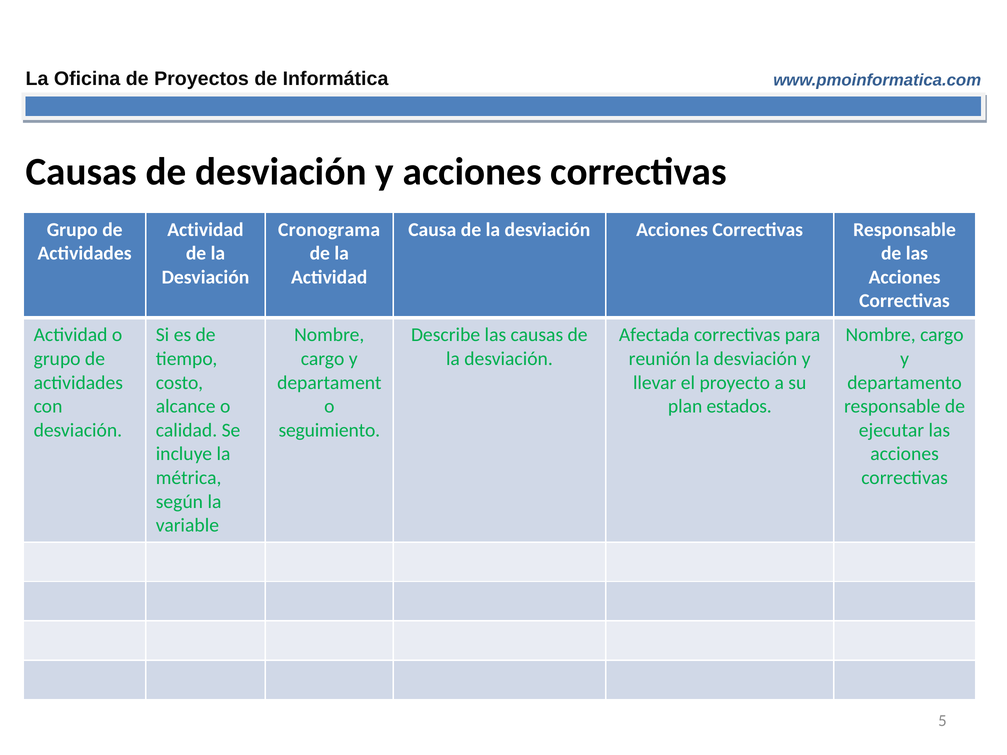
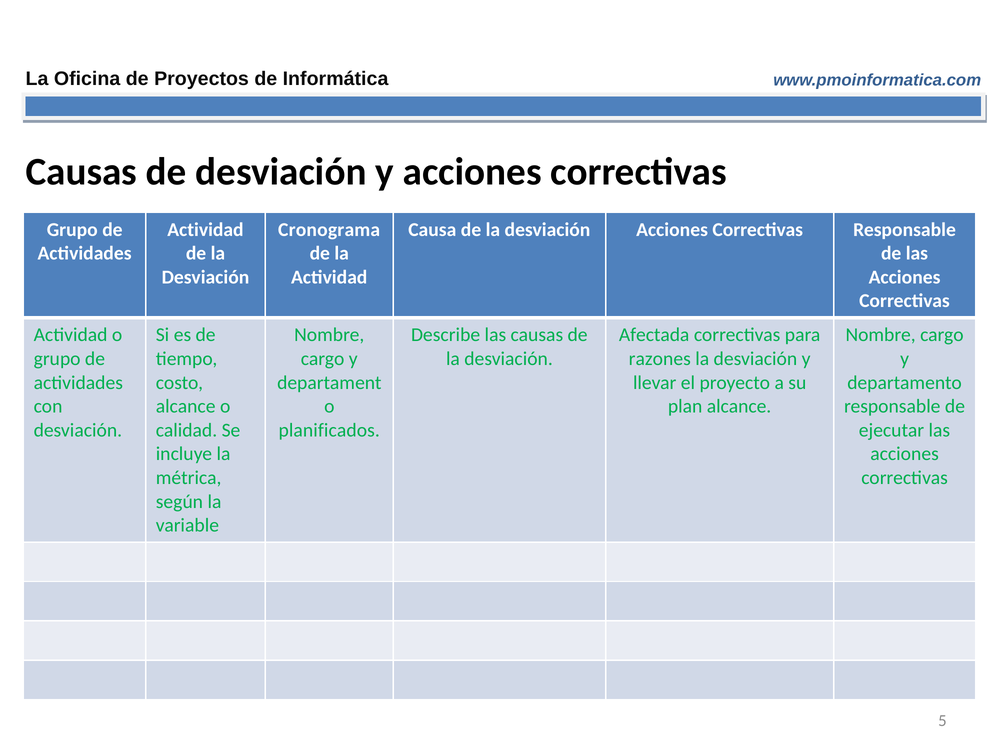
reunión: reunión -> razones
plan estados: estados -> alcance
seguimiento: seguimiento -> planificados
